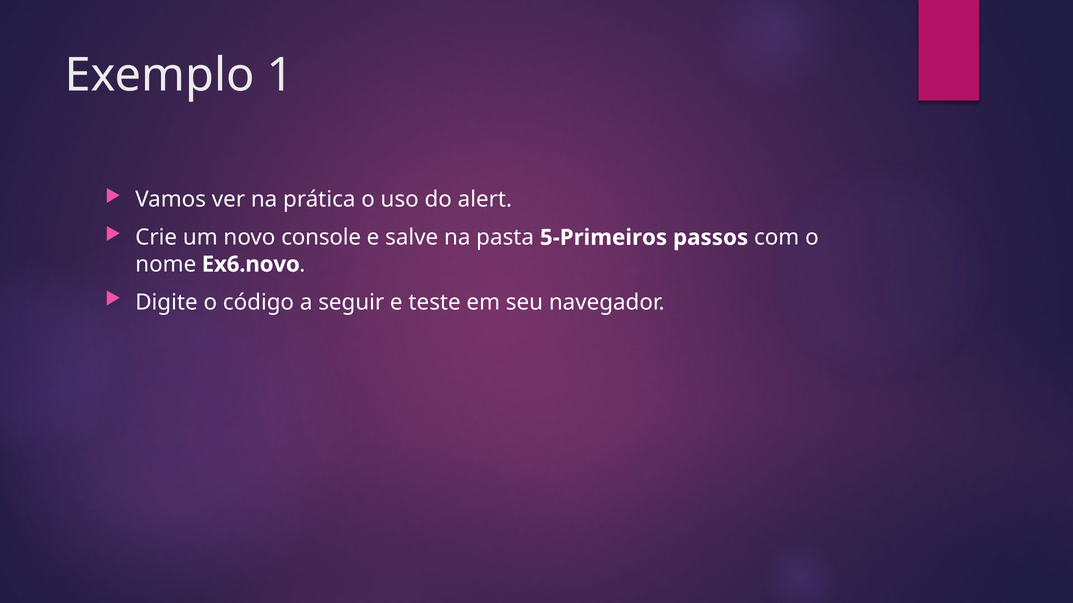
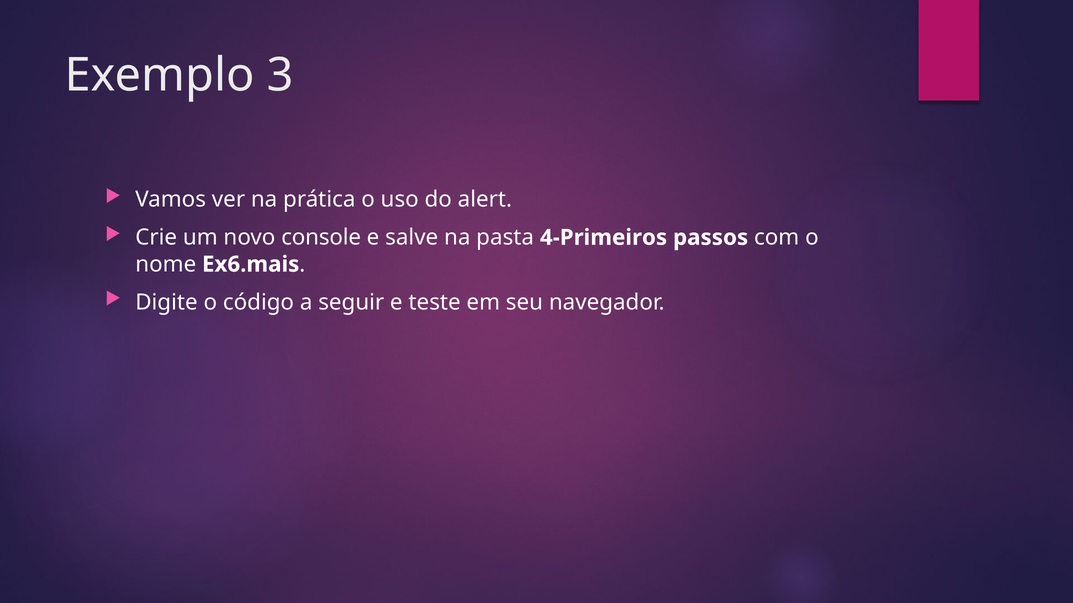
1: 1 -> 3
5-Primeiros: 5-Primeiros -> 4-Primeiros
Ex6.novo: Ex6.novo -> Ex6.mais
